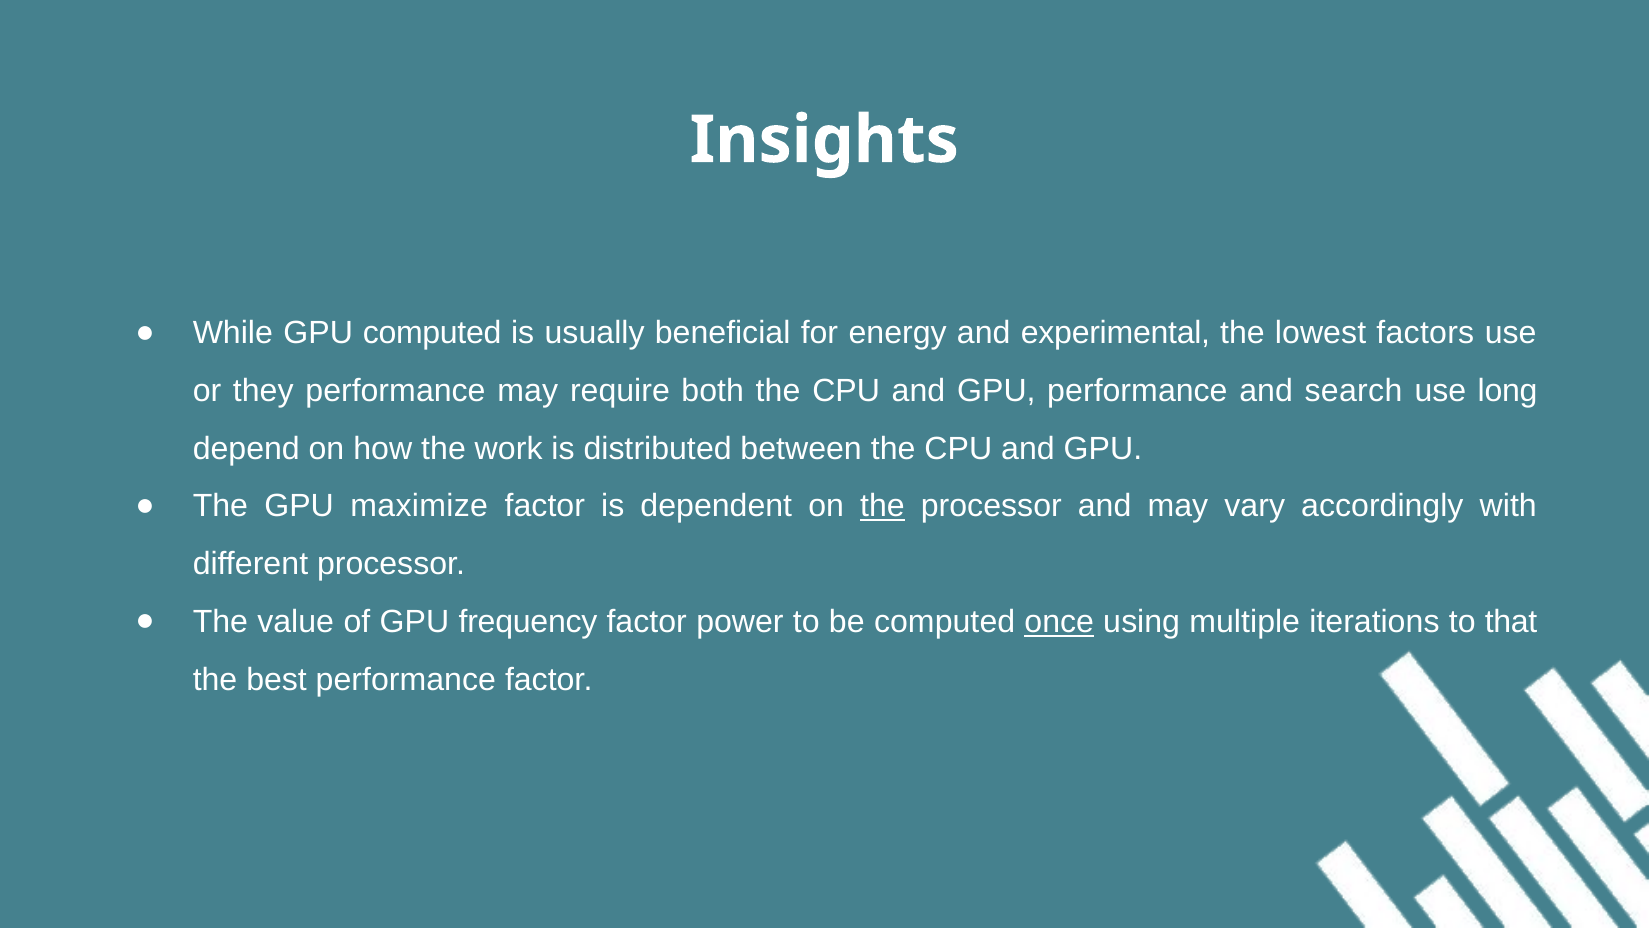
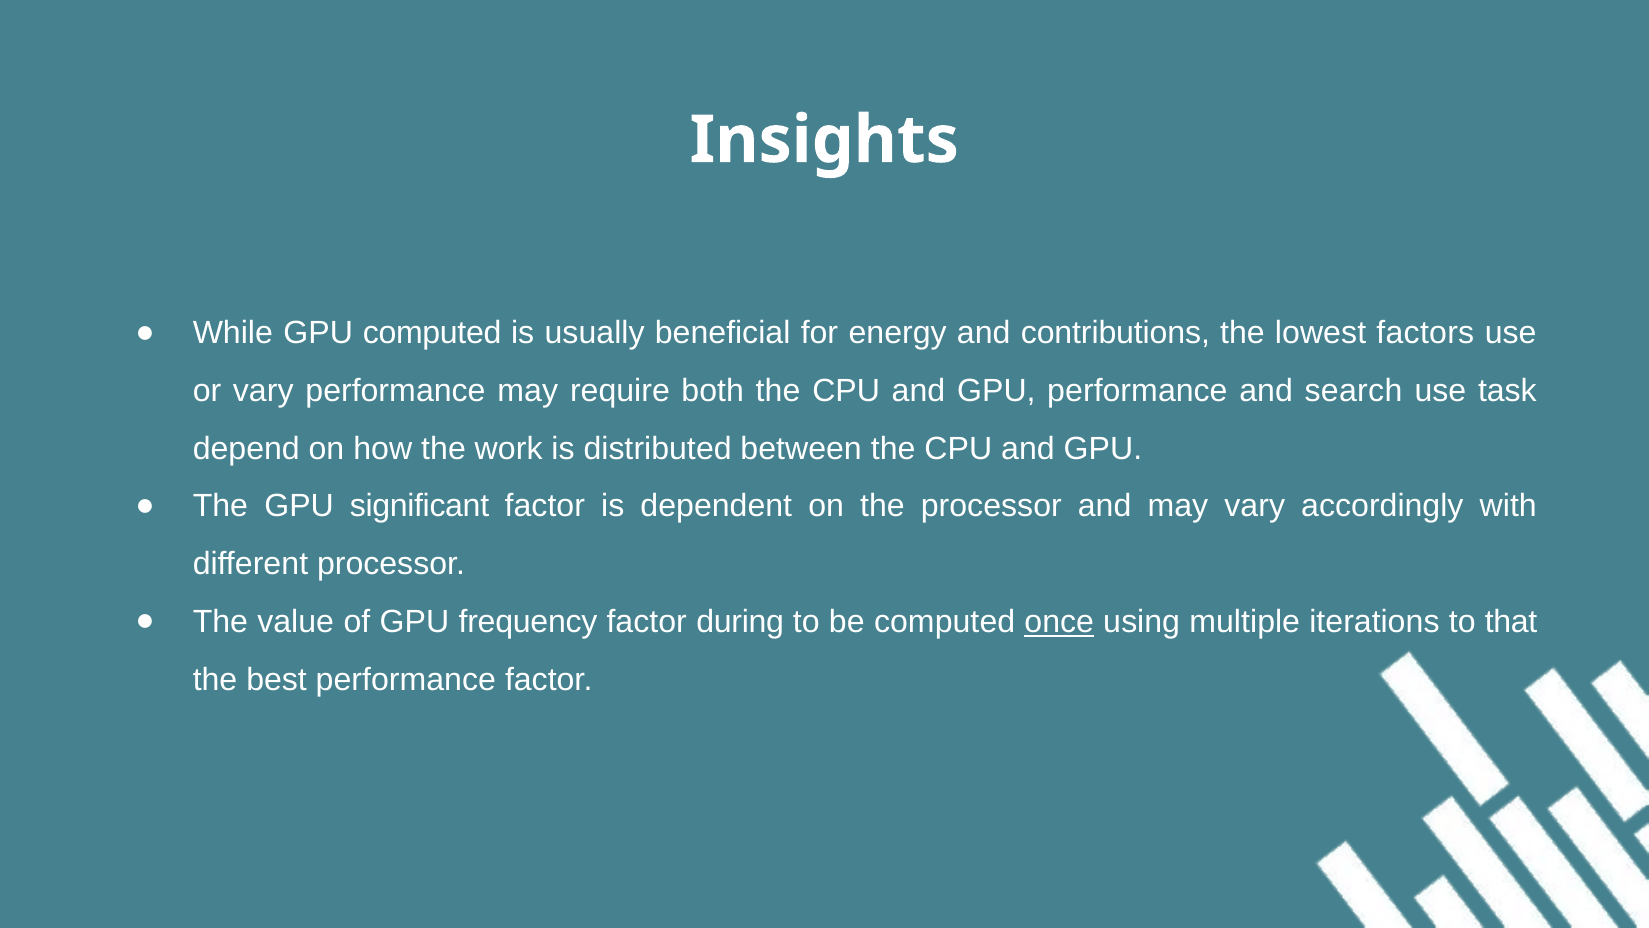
experimental: experimental -> contributions
or they: they -> vary
long: long -> task
maximize: maximize -> significant
the at (882, 506) underline: present -> none
power: power -> during
